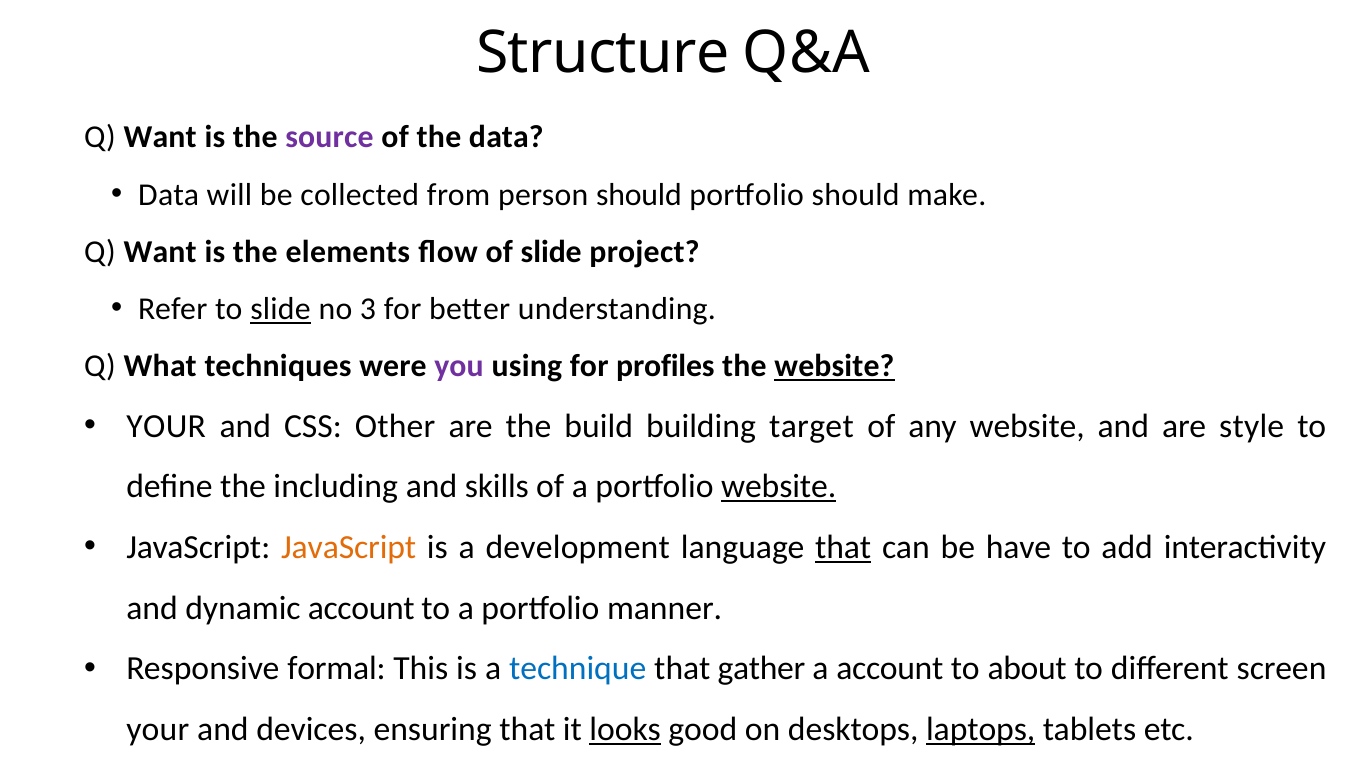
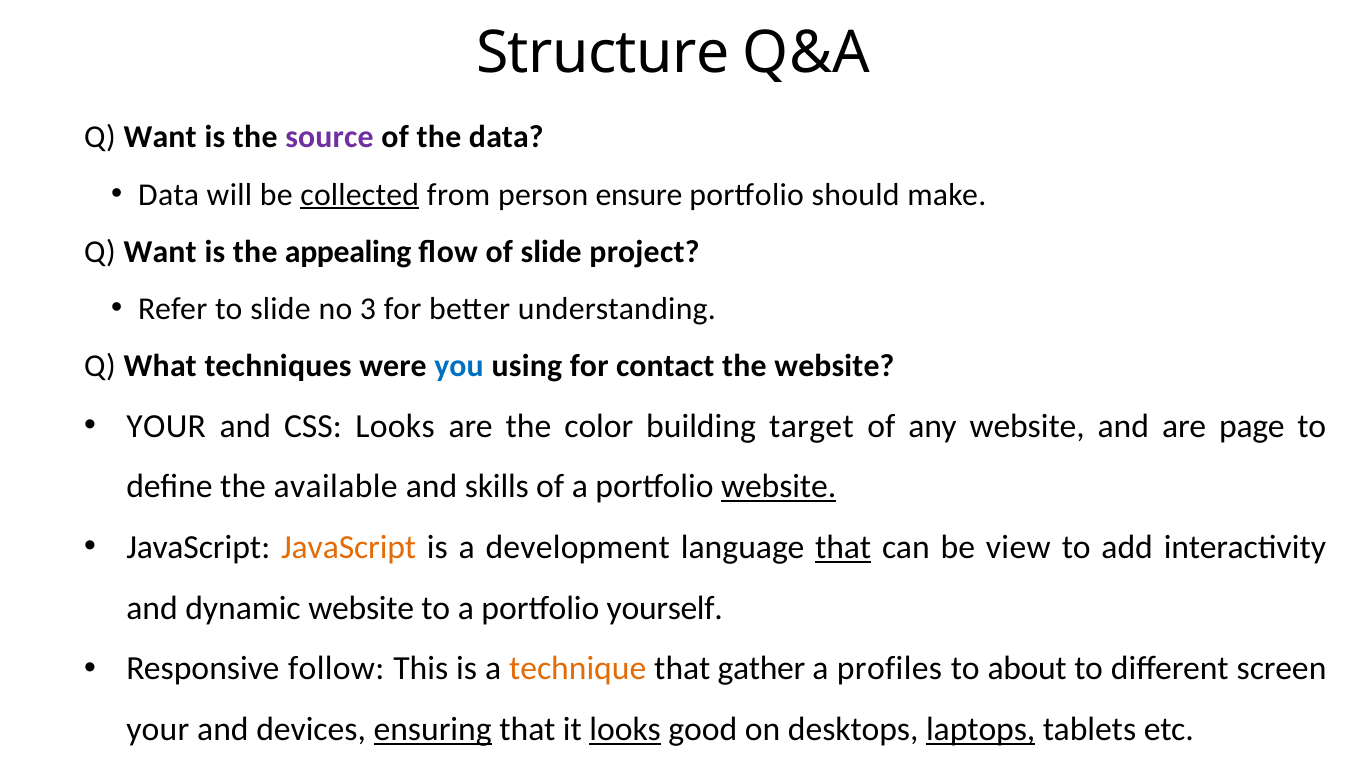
collected underline: none -> present
person should: should -> ensure
elements: elements -> appealing
slide at (280, 309) underline: present -> none
you colour: purple -> blue
profiles: profiles -> contact
website at (834, 366) underline: present -> none
CSS Other: Other -> Looks
build: build -> color
style: style -> page
including: including -> available
have: have -> view
dynamic account: account -> website
manner: manner -> yourself
formal: formal -> follow
technique colour: blue -> orange
a account: account -> profiles
ensuring underline: none -> present
